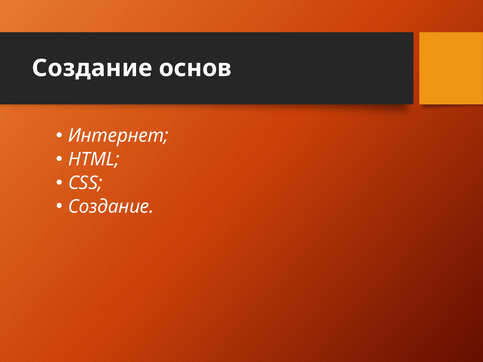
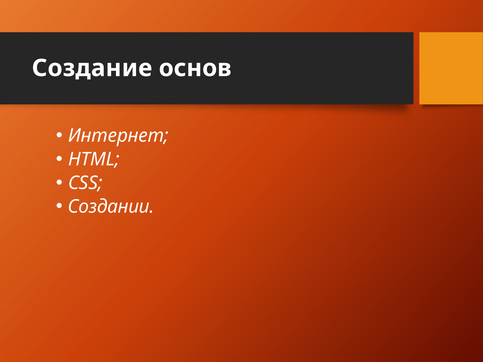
Создание at (111, 207): Создание -> Создании
